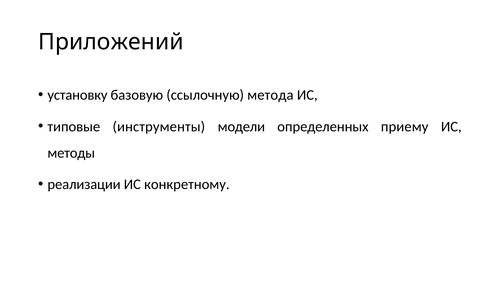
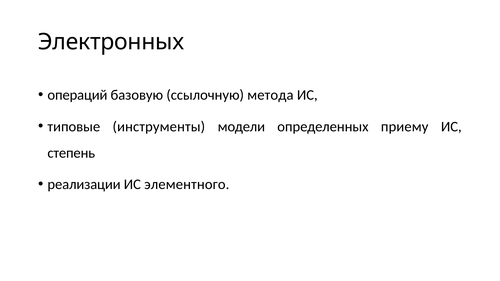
Приложений: Приложений -> Электронных
установку: установку -> операций
методы: методы -> степень
конкретному: конкретному -> элементного
